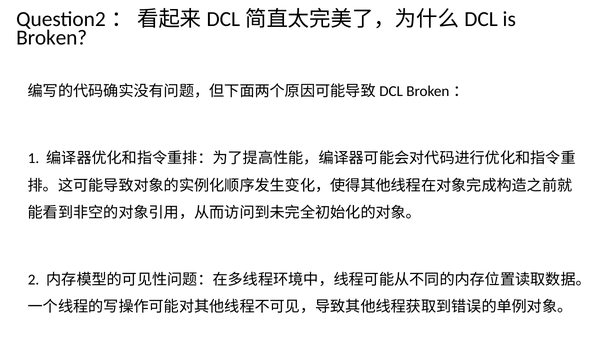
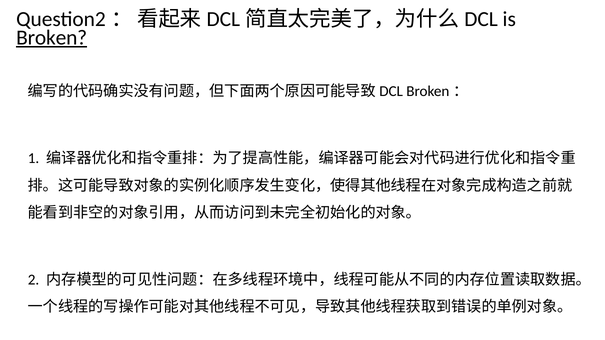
Broken underline: none -> present
